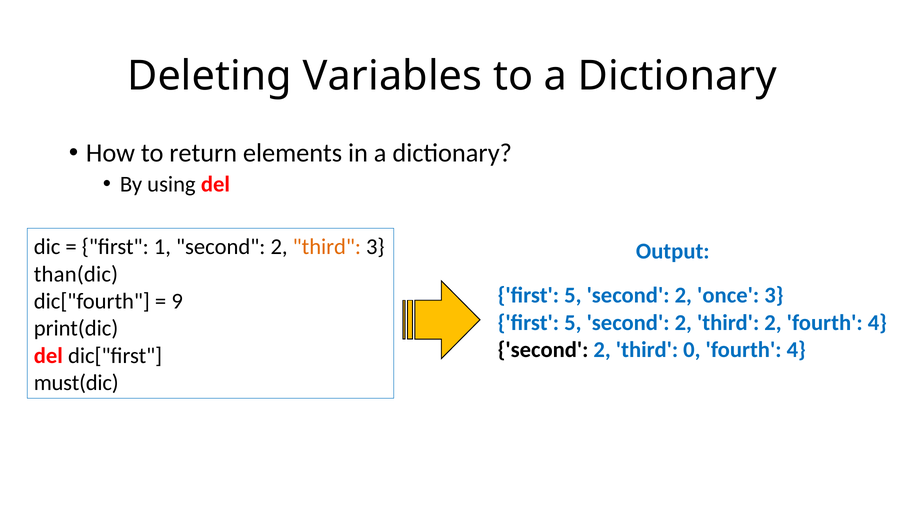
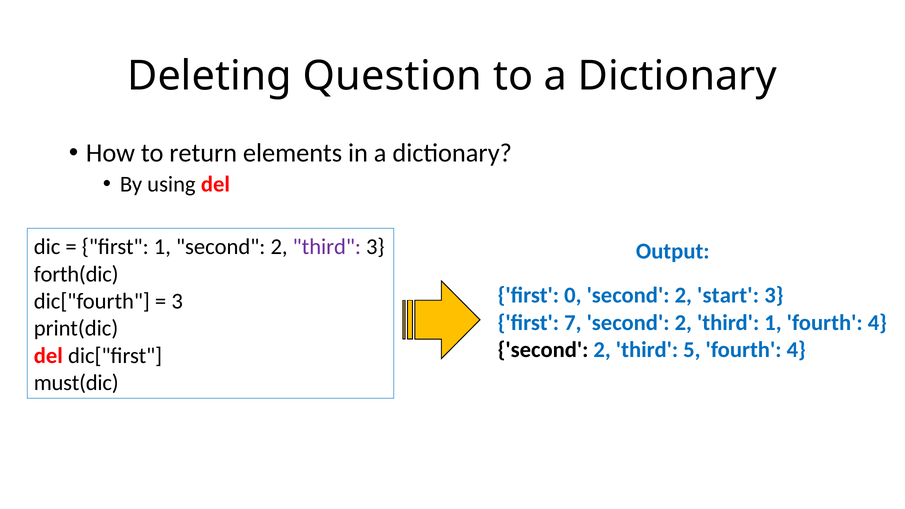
Variables: Variables -> Question
third at (327, 247) colour: orange -> purple
than(dic: than(dic -> forth(dic
5 at (573, 296): 5 -> 0
once: once -> start
9 at (177, 301): 9 -> 3
5 at (573, 323): 5 -> 7
third 2: 2 -> 1
0: 0 -> 5
